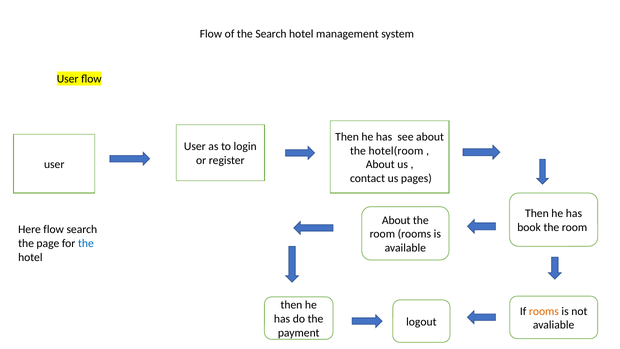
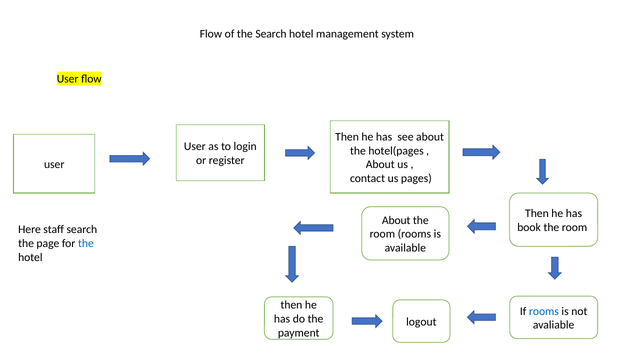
hotel(room: hotel(room -> hotel(pages
Here flow: flow -> staff
rooms at (544, 311) colour: orange -> blue
